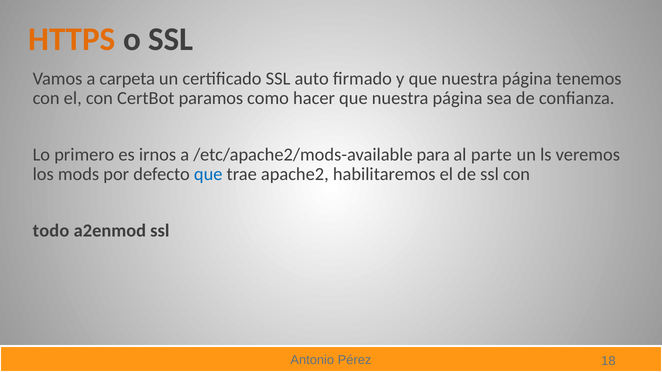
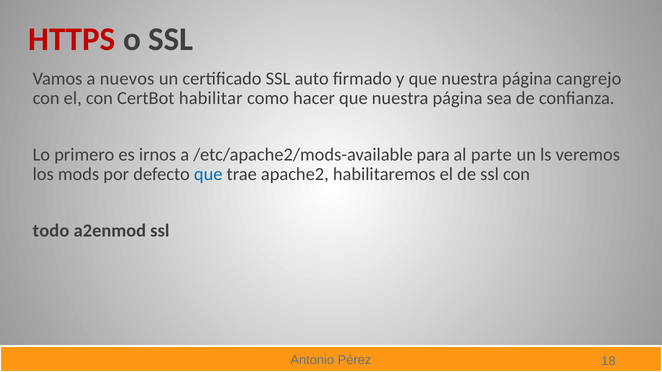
HTTPS colour: orange -> red
carpeta: carpeta -> nuevos
tenemos: tenemos -> cangrejo
paramos: paramos -> habilitar
